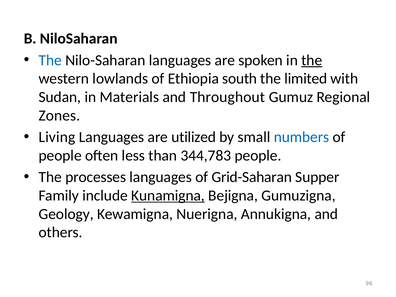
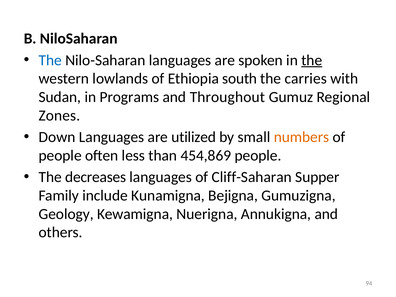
limited: limited -> carries
Materials: Materials -> Programs
Living: Living -> Down
numbers colour: blue -> orange
344,783: 344,783 -> 454,869
processes: processes -> decreases
Grid-Saharan: Grid-Saharan -> Cliff-Saharan
Kunamigna underline: present -> none
